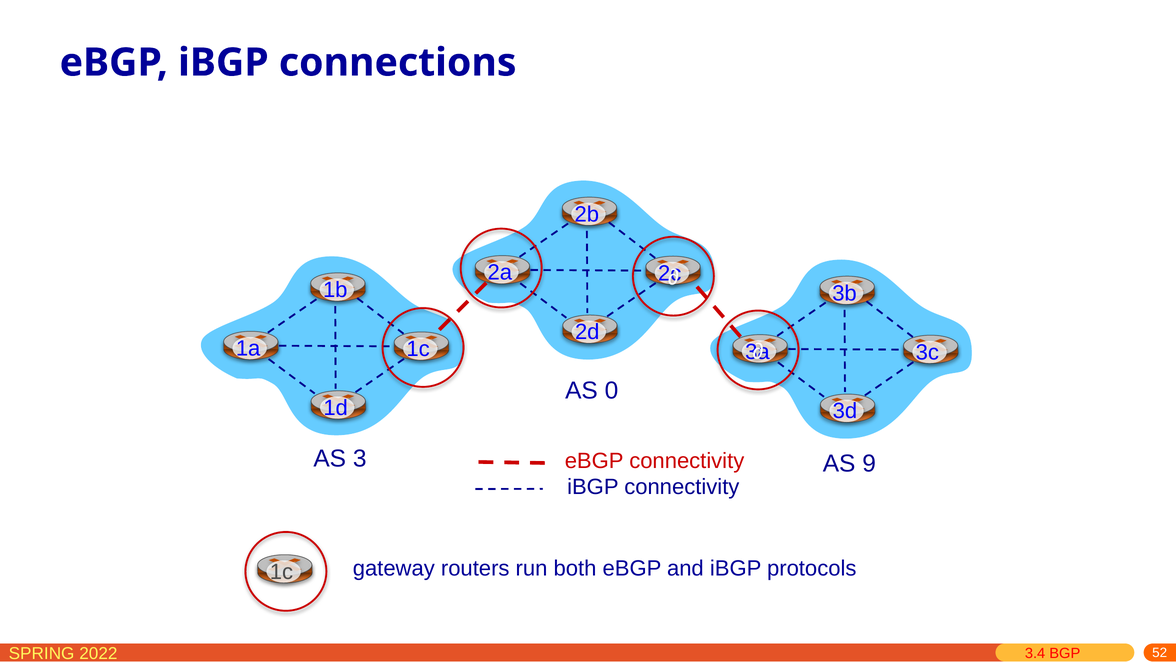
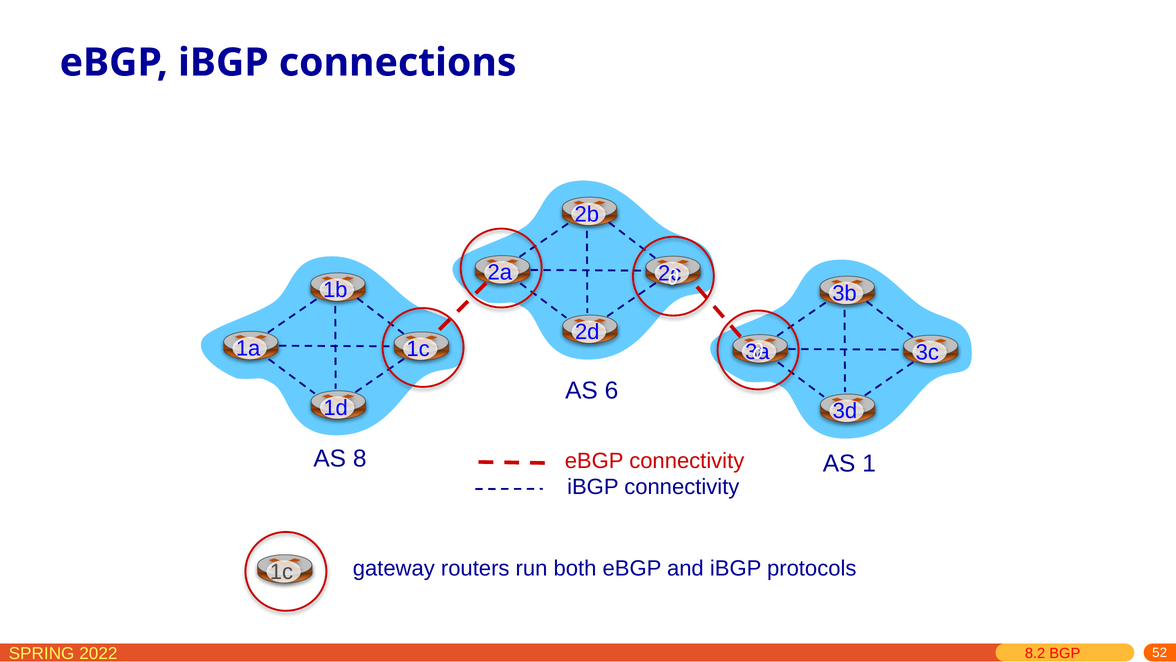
0: 0 -> 6
3: 3 -> 8
9: 9 -> 1
3.4: 3.4 -> 8.2
